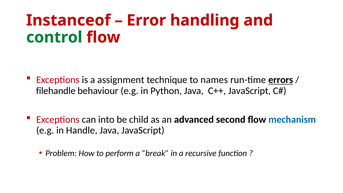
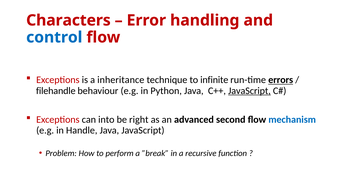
Instanceof: Instanceof -> Characters
control colour: green -> blue
assignment: assignment -> inheritance
names: names -> infinite
JavaScript at (249, 91) underline: none -> present
child: child -> right
